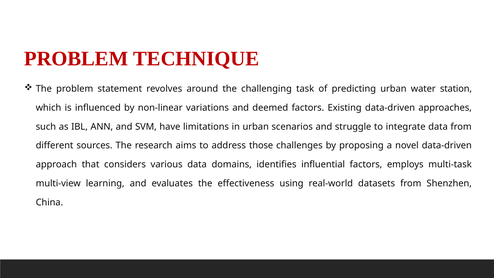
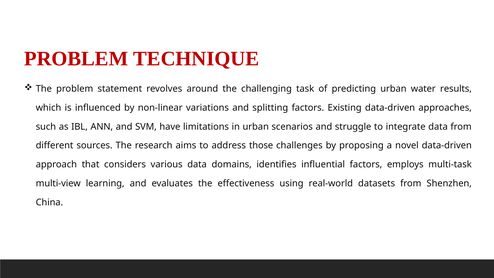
station: station -> results
deemed: deemed -> splitting
